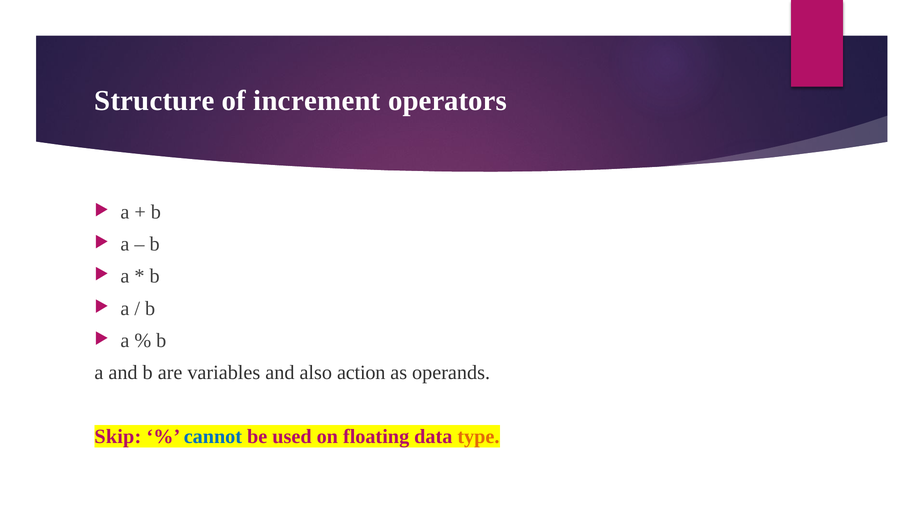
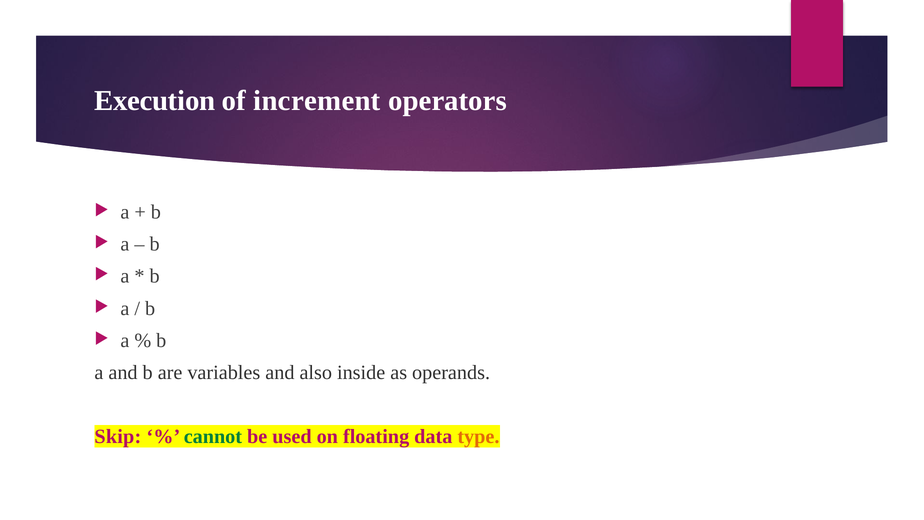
Structure: Structure -> Execution
action: action -> inside
cannot colour: blue -> green
